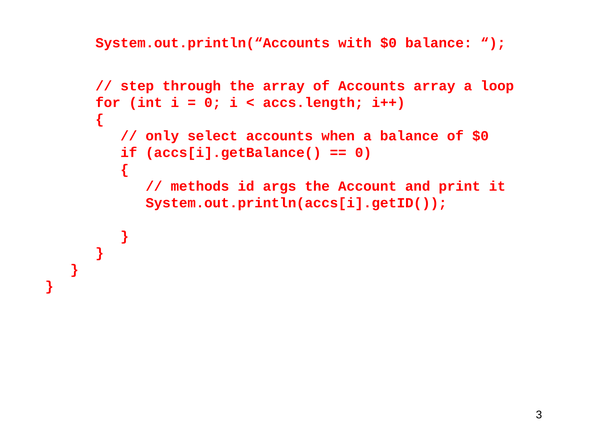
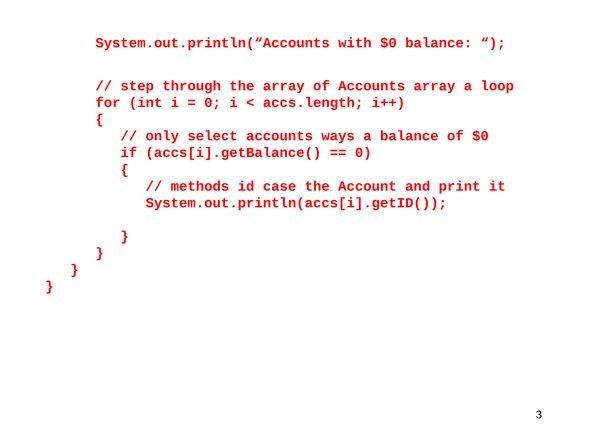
when: when -> ways
args: args -> case
